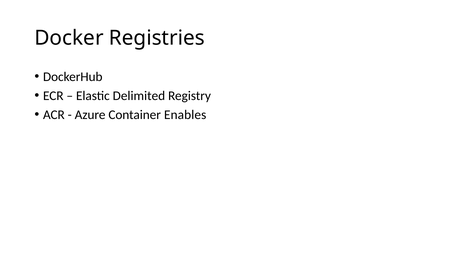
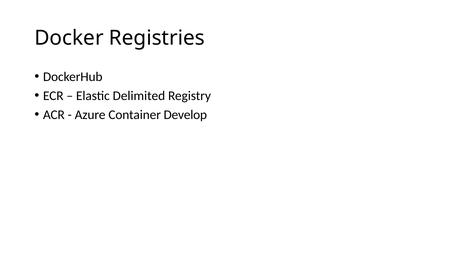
Enables: Enables -> Develop
